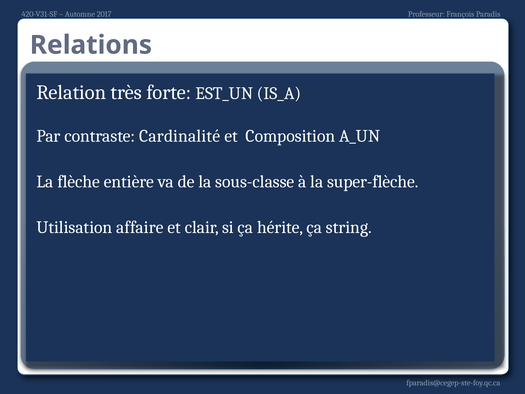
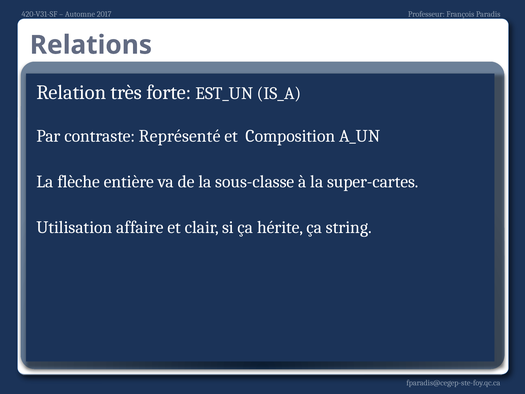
Cardinalité: Cardinalité -> Représenté
super-flèche: super-flèche -> super-cartes
